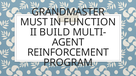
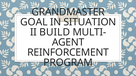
MUST: MUST -> GOAL
FUNCTION: FUNCTION -> SITUATION
